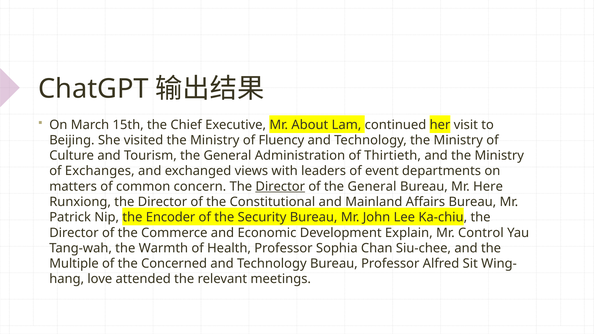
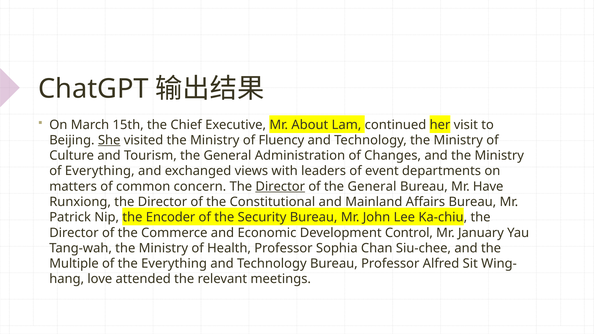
She underline: none -> present
Thirtieth: Thirtieth -> Changes
of Exchanges: Exchanges -> Everything
Here: Here -> Have
Explain: Explain -> Control
Control: Control -> January
Tang-wah the Warmth: Warmth -> Ministry
the Concerned: Concerned -> Everything
